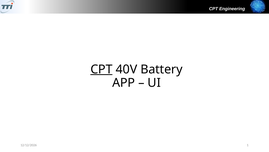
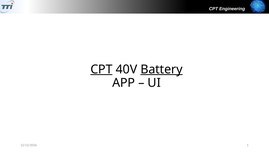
Battery underline: none -> present
